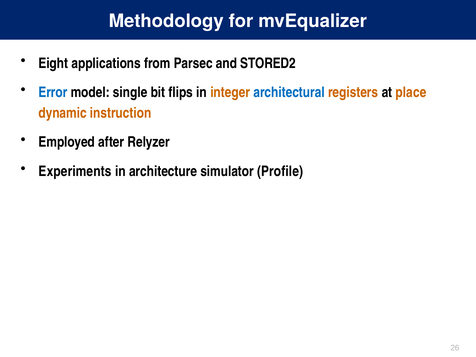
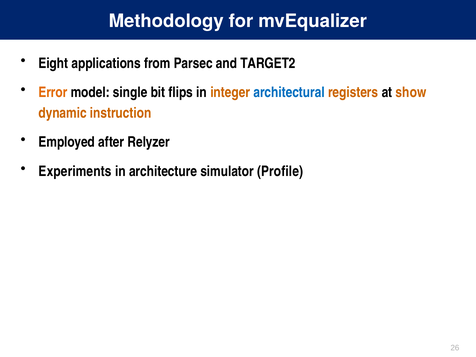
STORED2: STORED2 -> TARGET2
Error colour: blue -> orange
place: place -> show
